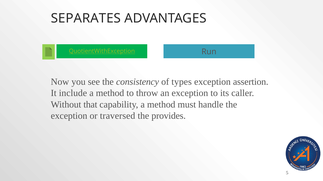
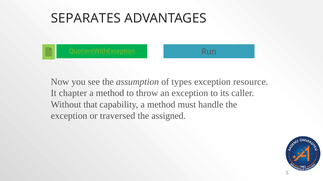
consistency: consistency -> assumption
assertion: assertion -> resource
include: include -> chapter
provides: provides -> assigned
